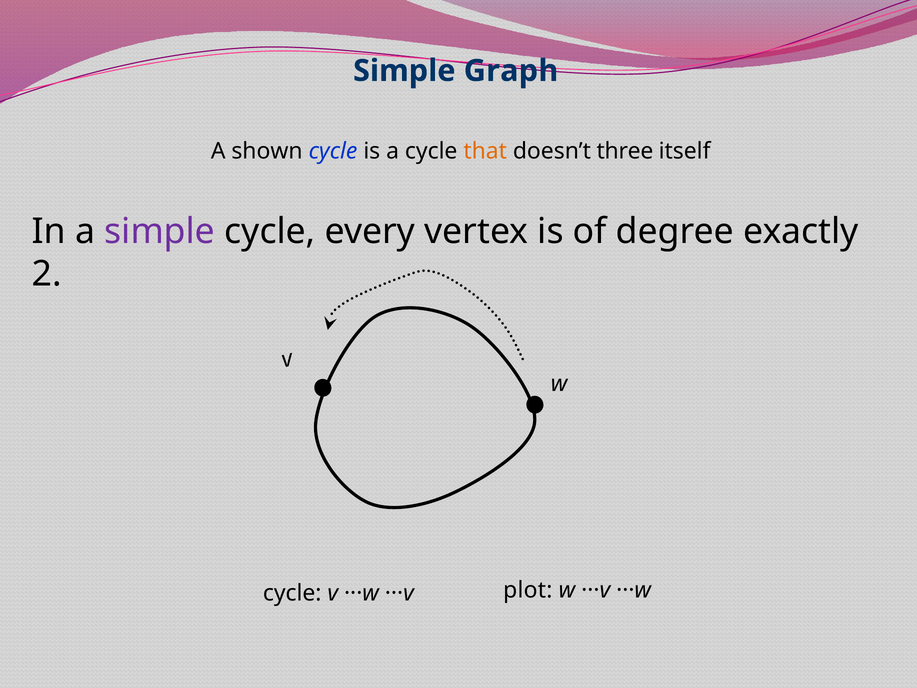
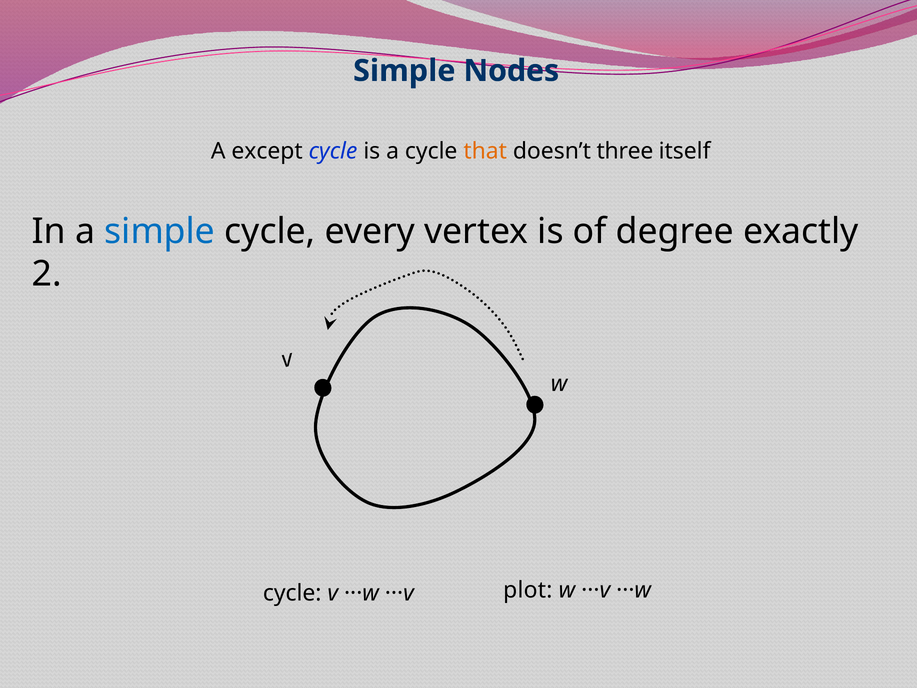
Graph: Graph -> Nodes
shown: shown -> except
simple at (160, 231) colour: purple -> blue
